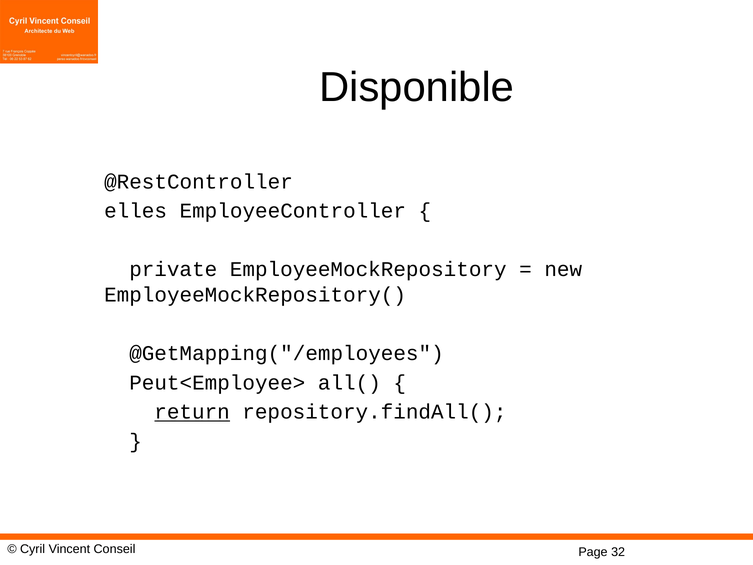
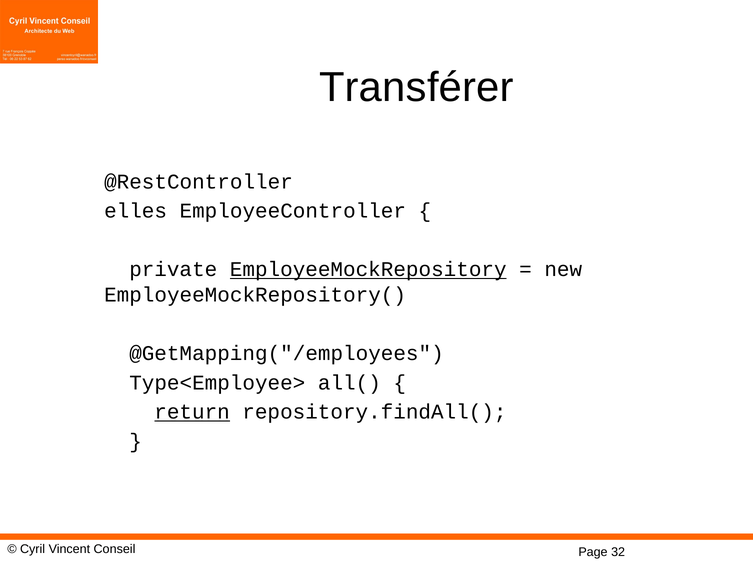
Disponible: Disponible -> Transférer
EmployeeMockRepository underline: none -> present
Peut<Employee>: Peut<Employee> -> Type<Employee>
